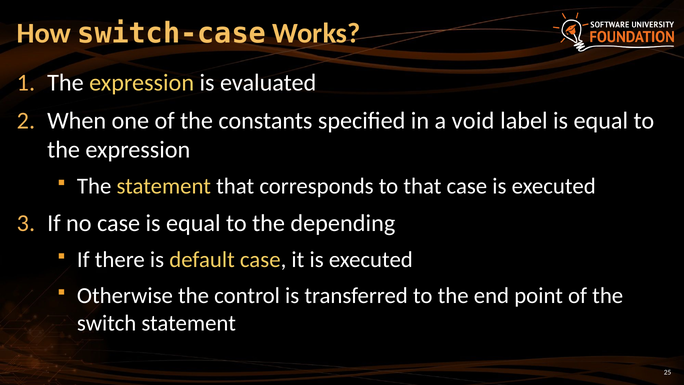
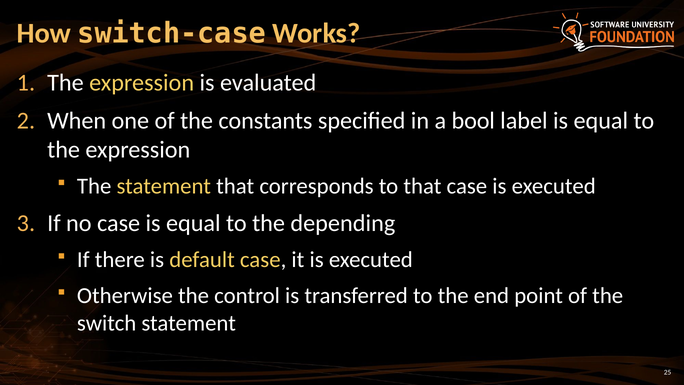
void: void -> bool
